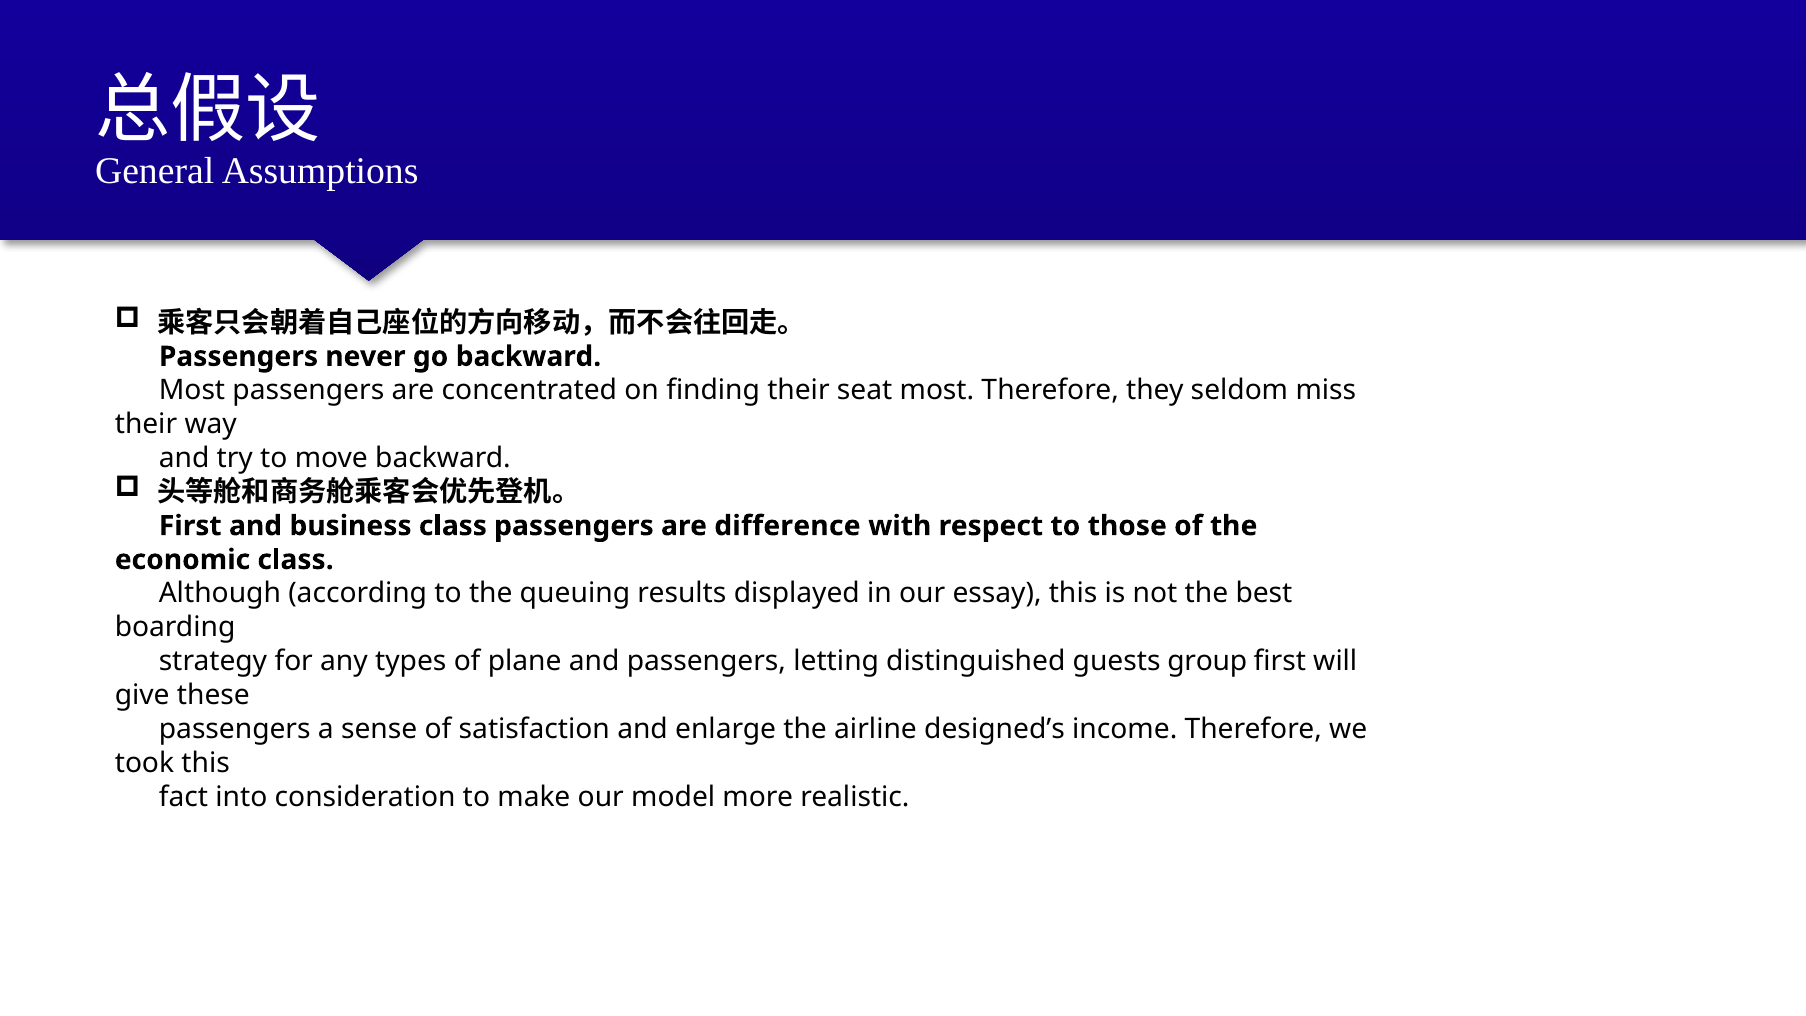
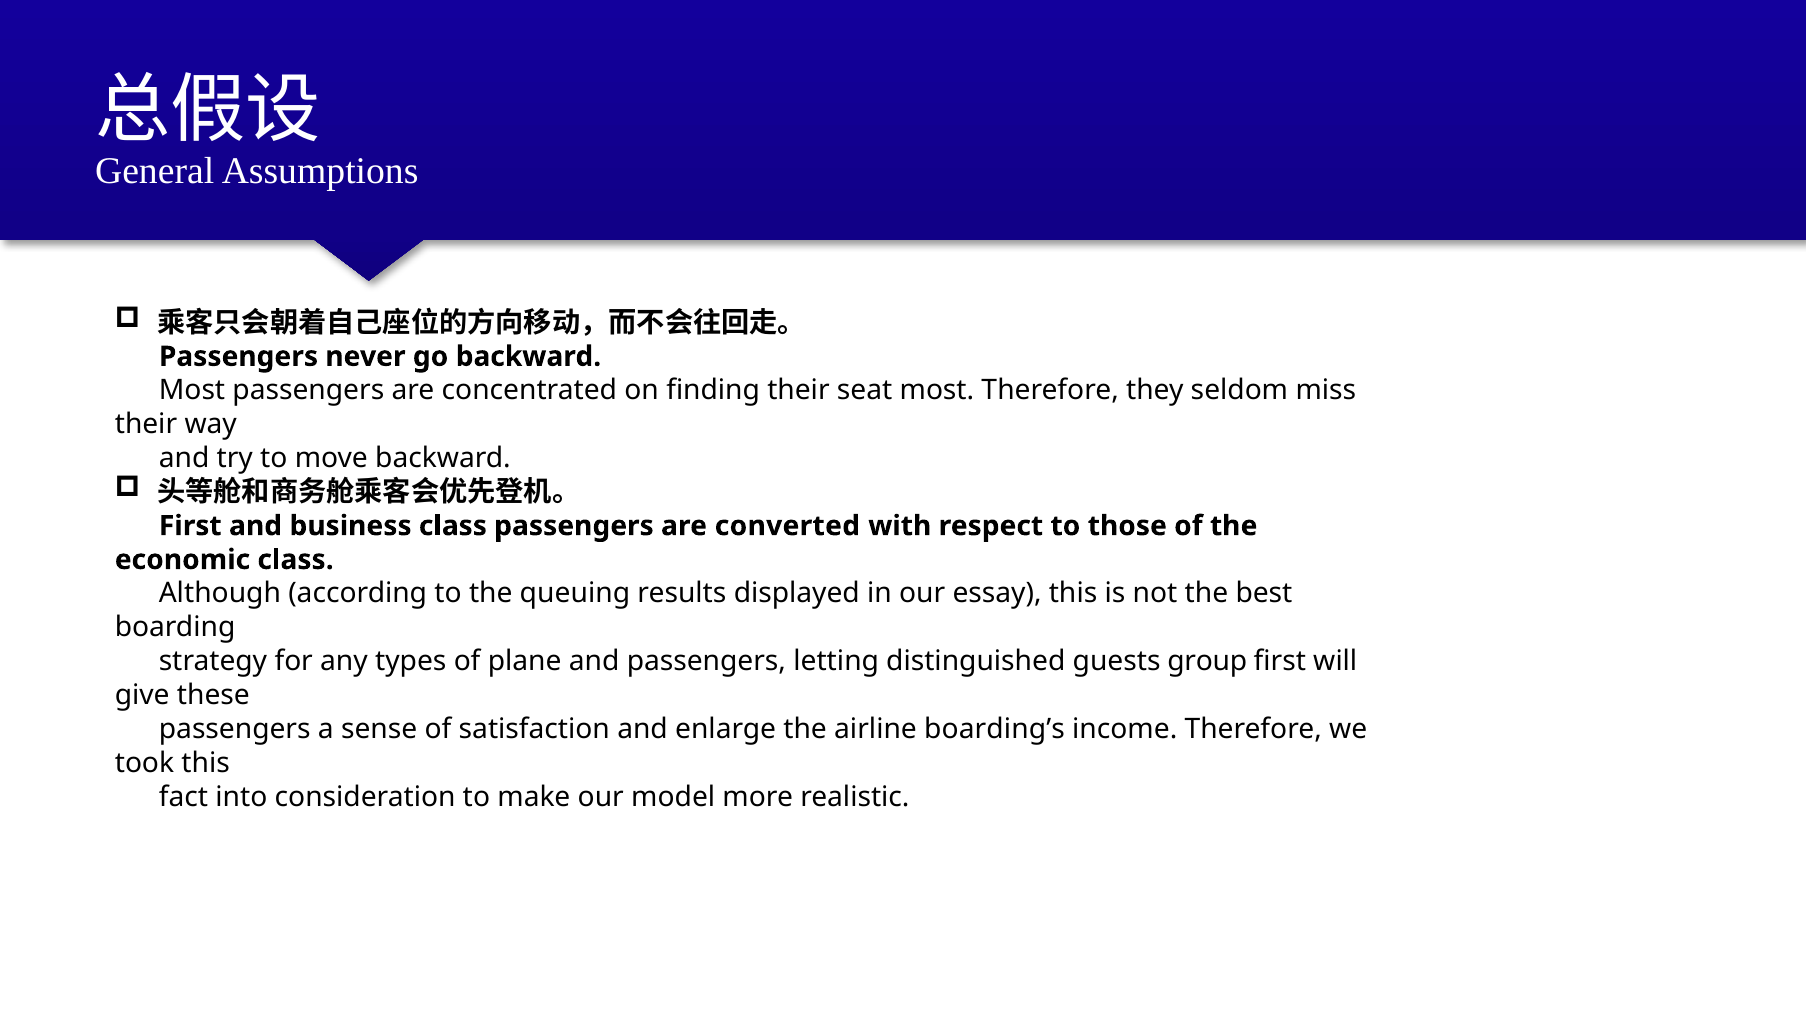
difference: difference -> converted
designed’s: designed’s -> boarding’s
